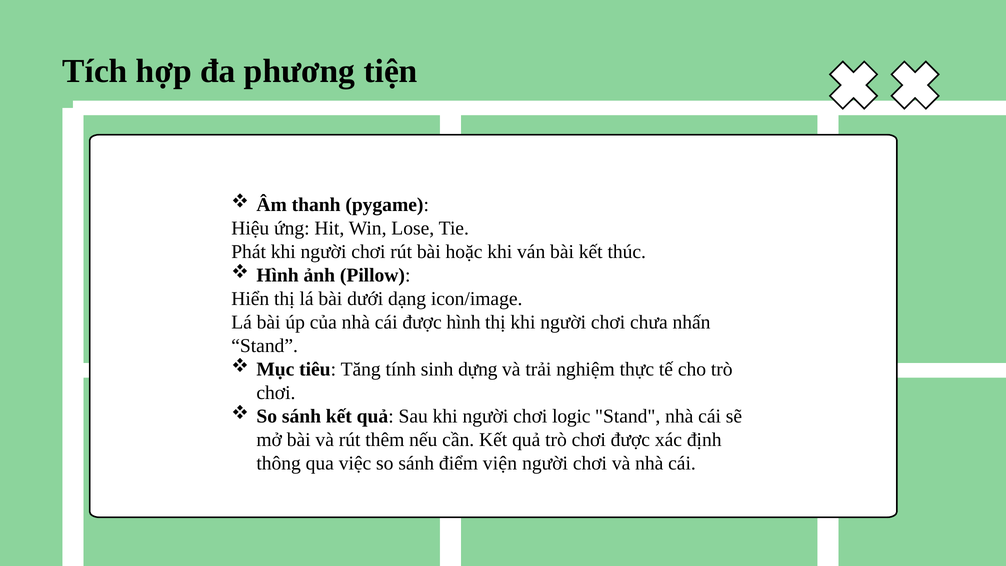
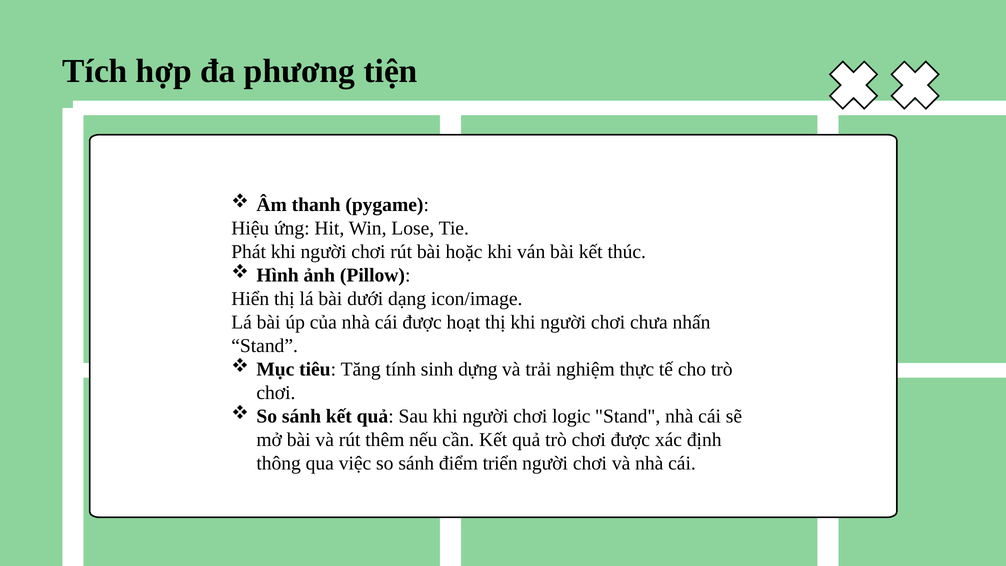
được hình: hình -> hoạt
viện: viện -> triển
